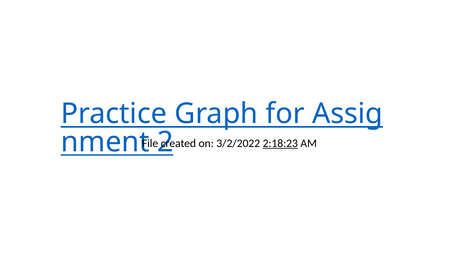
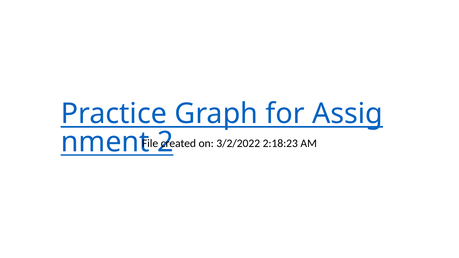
2:18:23 underline: present -> none
